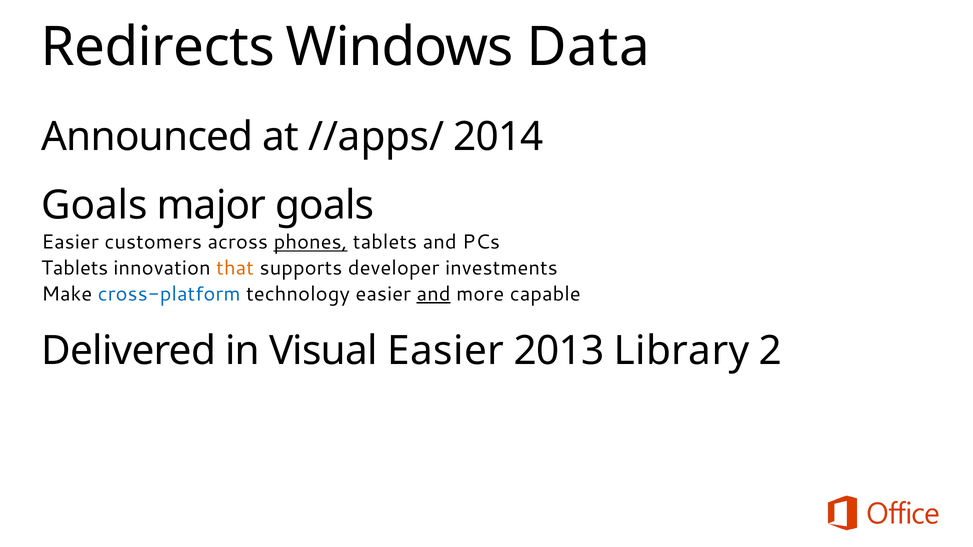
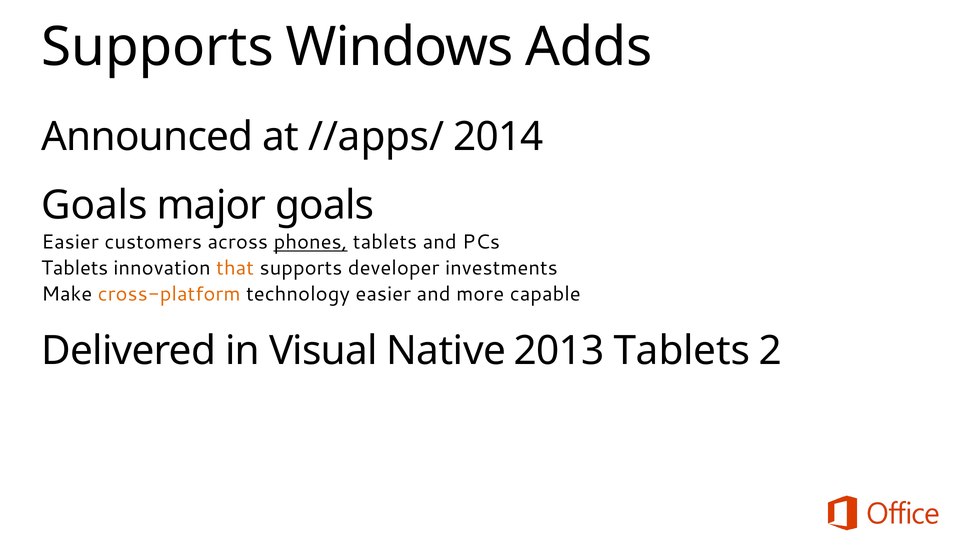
Redirects at (158, 47): Redirects -> Supports
Data: Data -> Adds
cross-platform colour: blue -> orange
and at (434, 294) underline: present -> none
Visual Easier: Easier -> Native
2013 Library: Library -> Tablets
